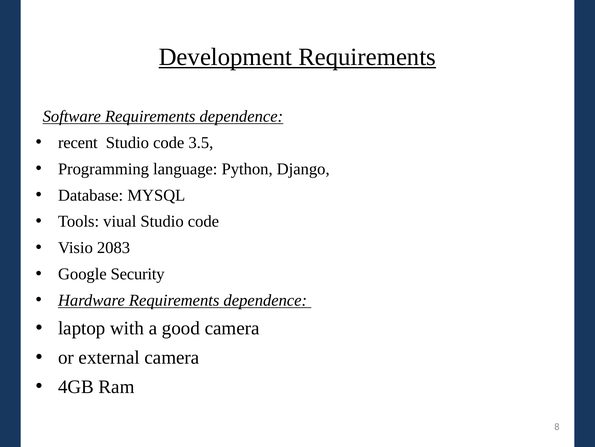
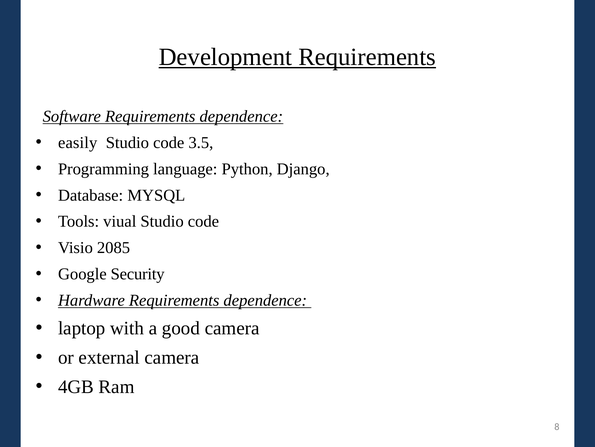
recent: recent -> easily
2083: 2083 -> 2085
